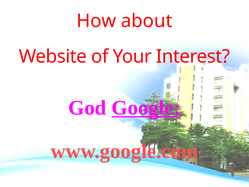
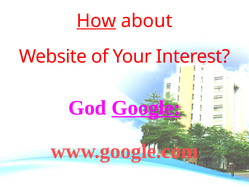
How underline: none -> present
